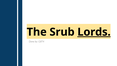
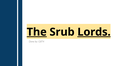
The underline: none -> present
